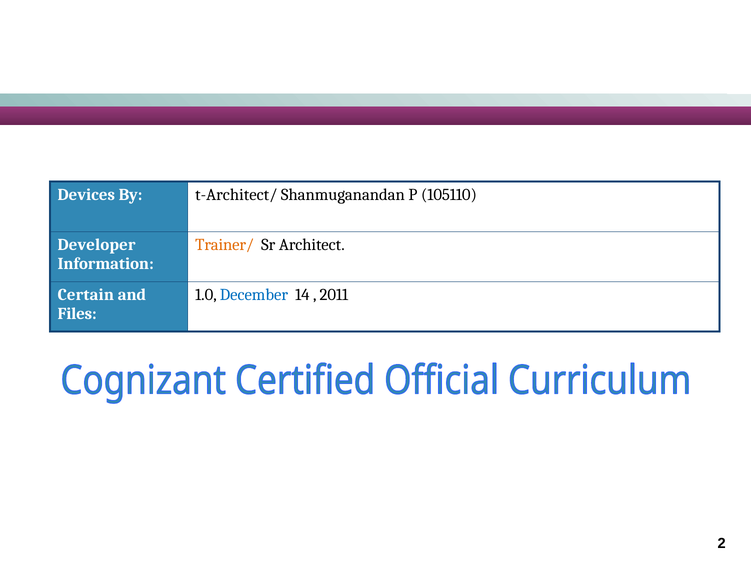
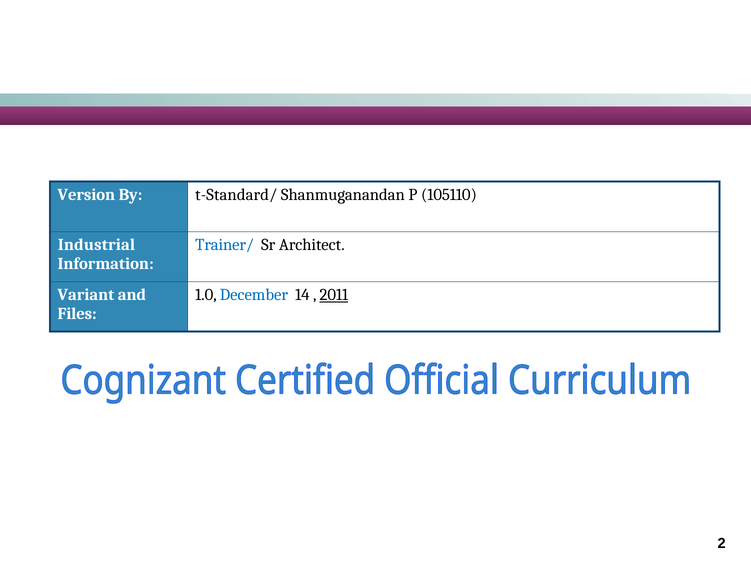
Devices: Devices -> Version
t-Architect/: t-Architect/ -> t-Standard/
Developer: Developer -> Industrial
Trainer/ colour: orange -> blue
Certain: Certain -> Variant
2011 underline: none -> present
